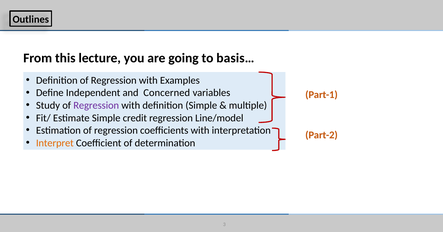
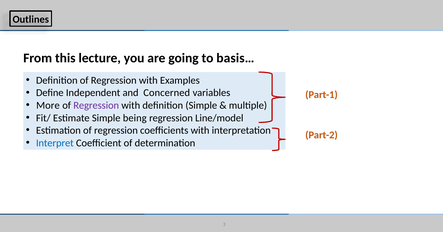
Study: Study -> More
credit: credit -> being
Interpret colour: orange -> blue
